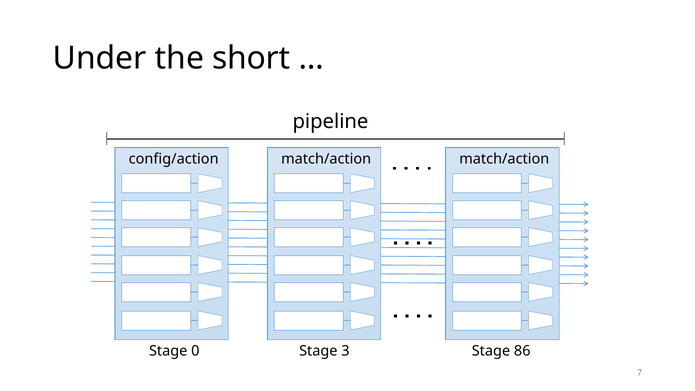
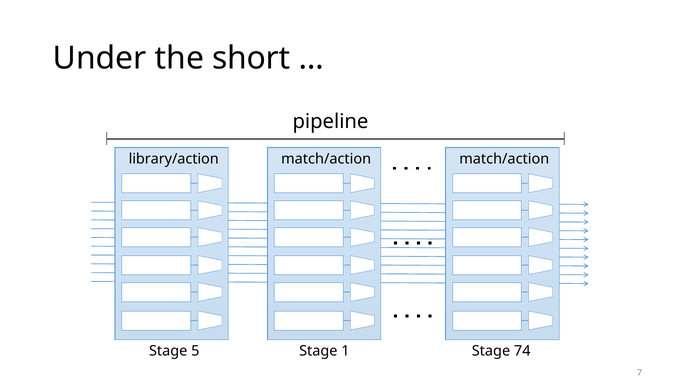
config/action: config/action -> library/action
0: 0 -> 5
3: 3 -> 1
86: 86 -> 74
